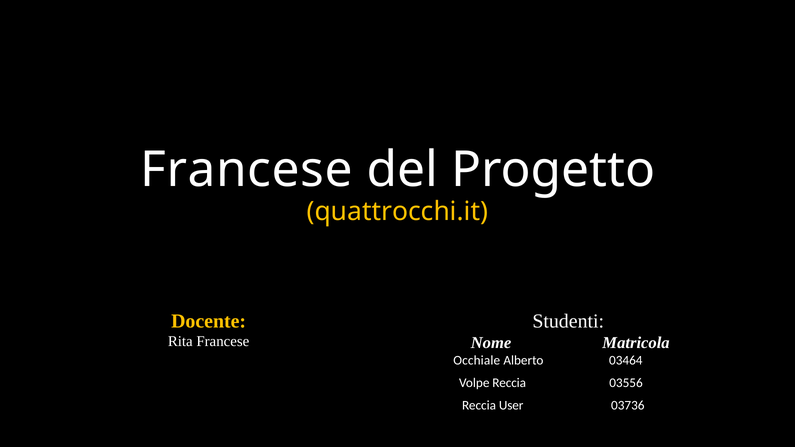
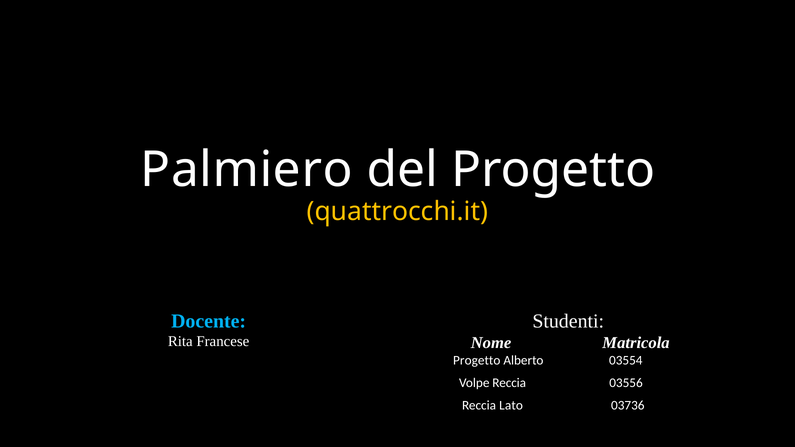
Francese at (247, 170): Francese -> Palmiero
Docente colour: yellow -> light blue
Occhiale at (477, 360): Occhiale -> Progetto
03464: 03464 -> 03554
User: User -> Lato
